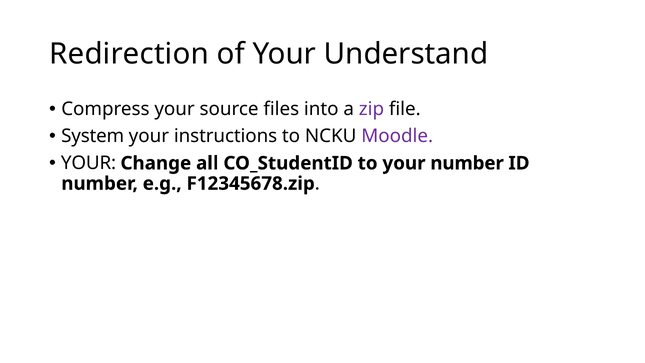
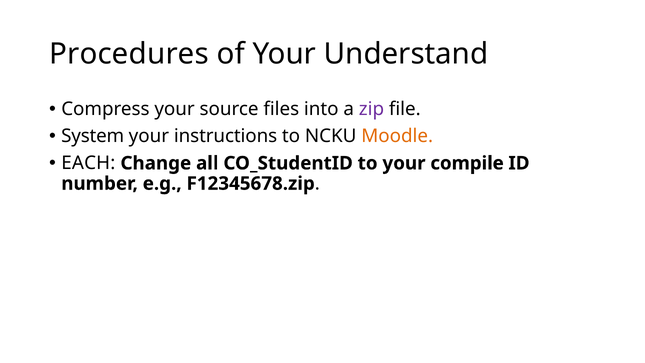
Redirection: Redirection -> Procedures
Moodle colour: purple -> orange
YOUR at (89, 163): YOUR -> EACH
your number: number -> compile
